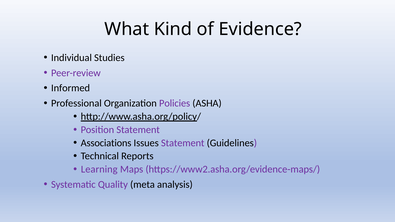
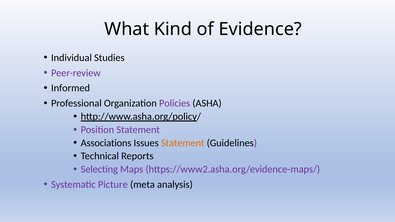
Statement at (183, 143) colour: purple -> orange
Learning: Learning -> Selecting
Quality: Quality -> Picture
